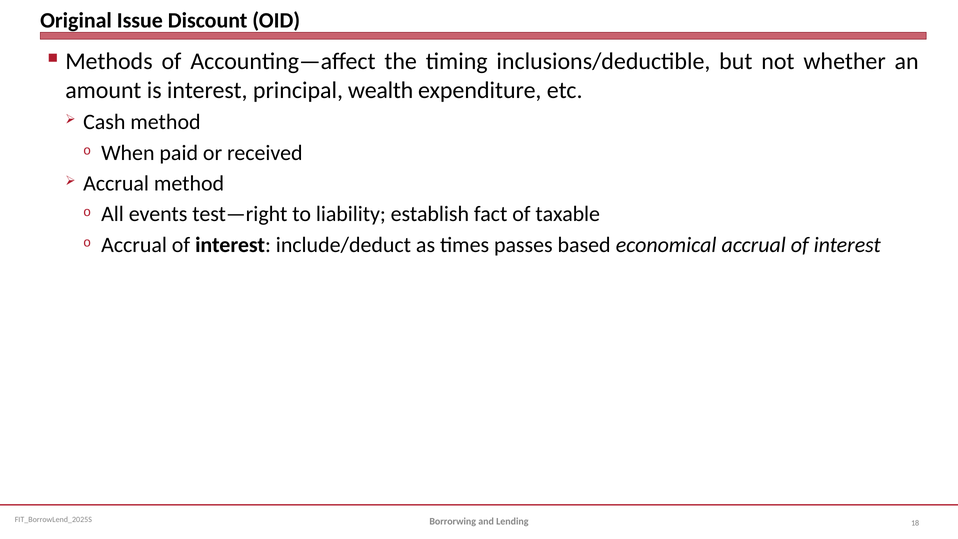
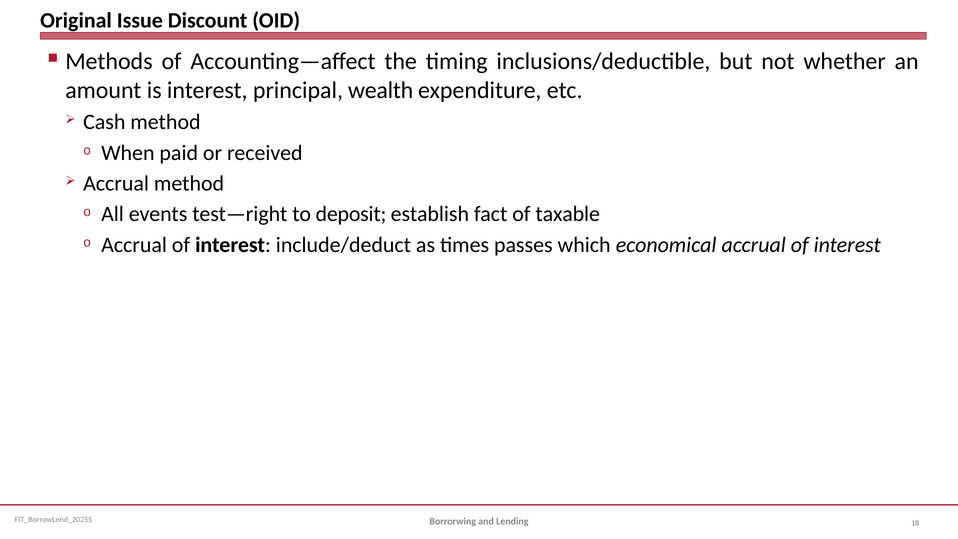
liability: liability -> deposit
based: based -> which
